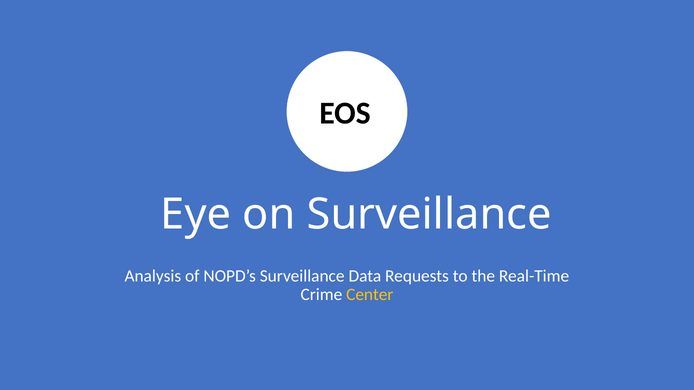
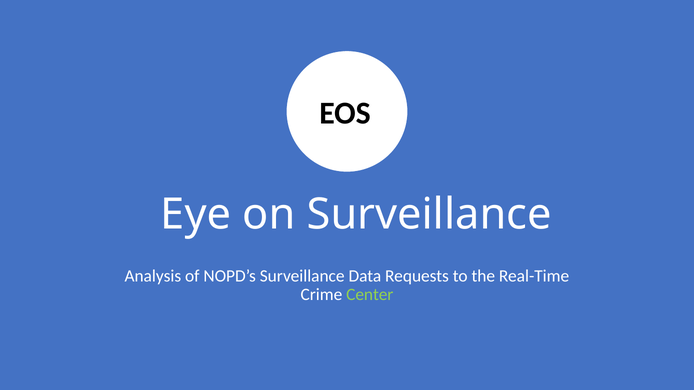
Center colour: yellow -> light green
